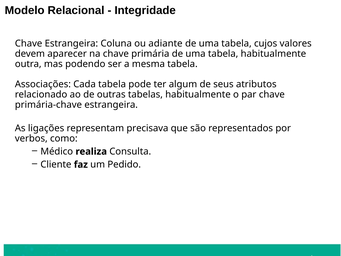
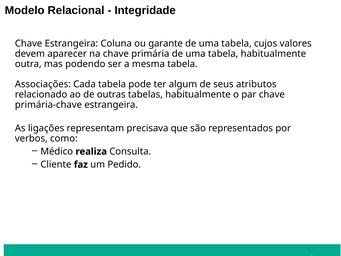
adiante: adiante -> garante
